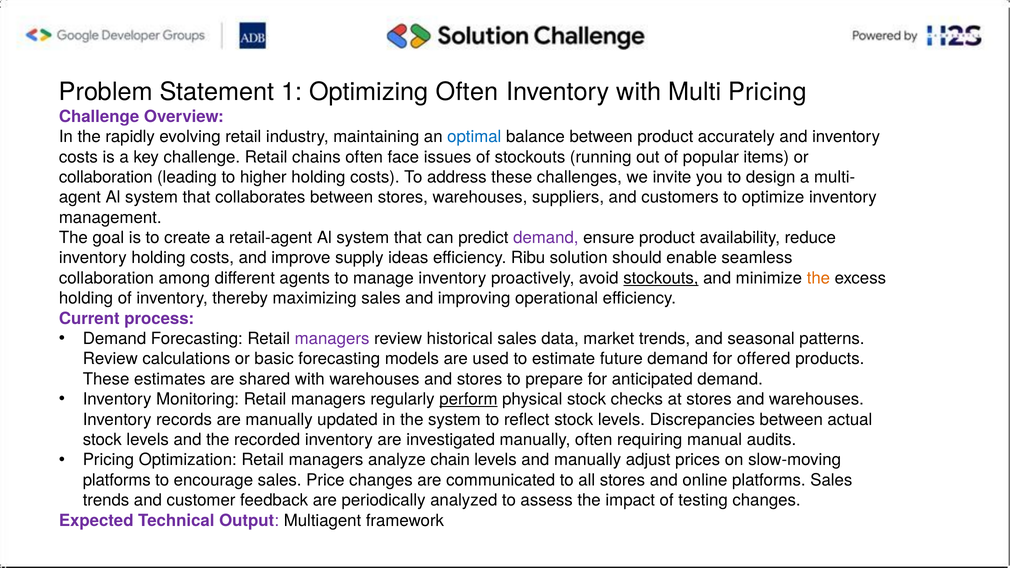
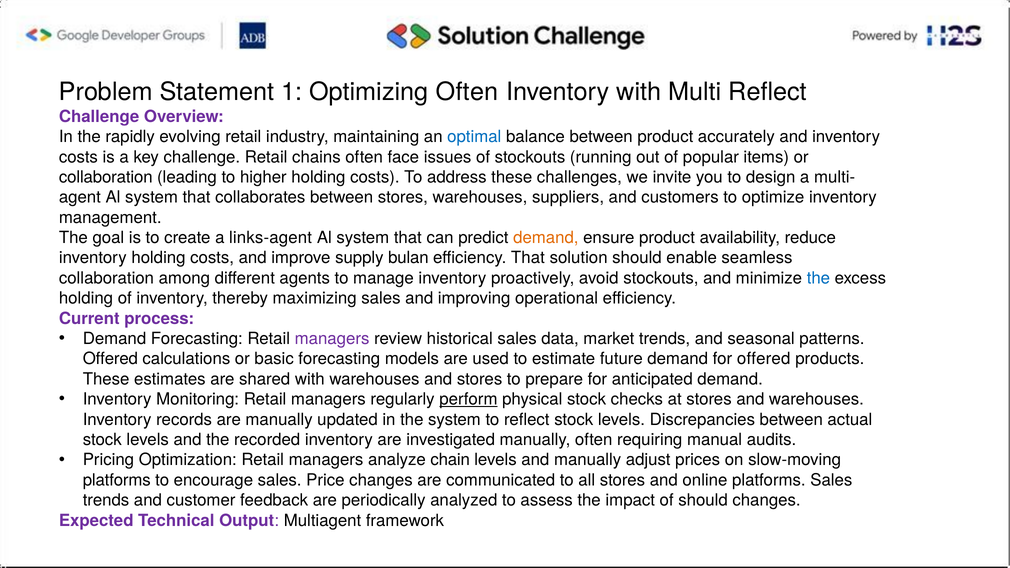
Multi Pricing: Pricing -> Reflect
retail-agent: retail-agent -> links-agent
demand at (546, 238) colour: purple -> orange
ideas: ideas -> bulan
efficiency Ribu: Ribu -> That
stockouts at (661, 278) underline: present -> none
the at (818, 278) colour: orange -> blue
Review at (110, 359): Review -> Offered
of testing: testing -> should
